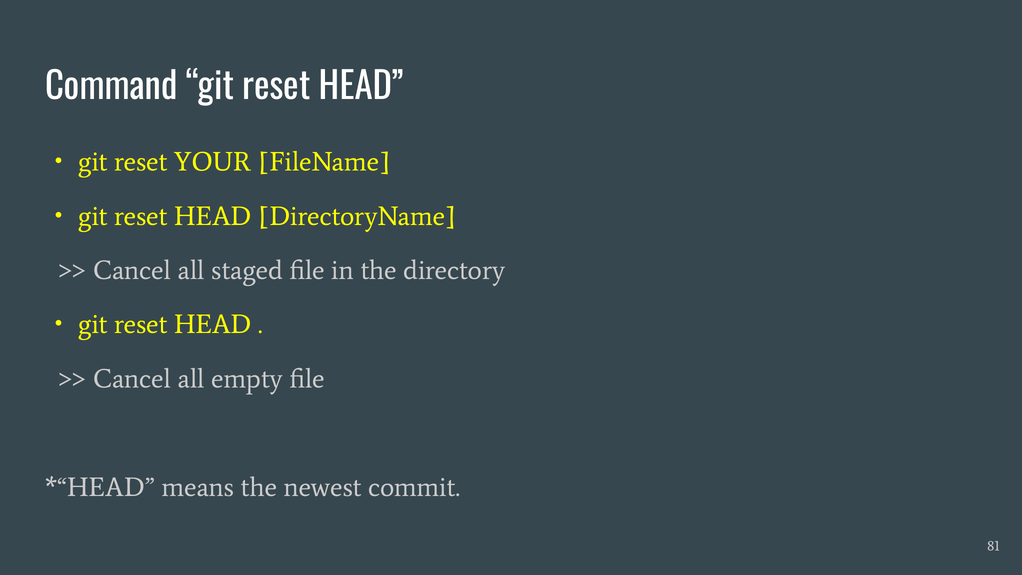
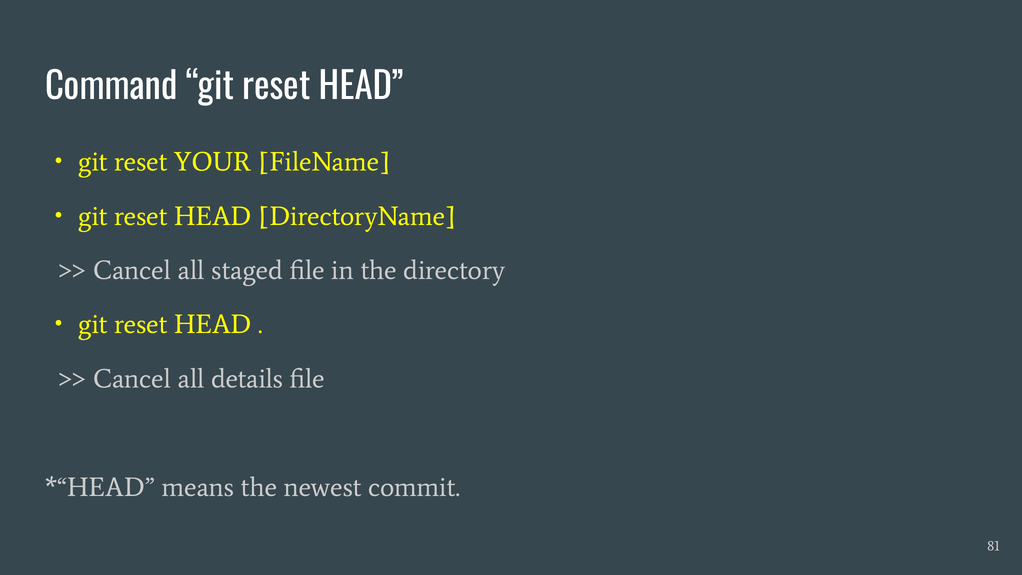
empty: empty -> details
